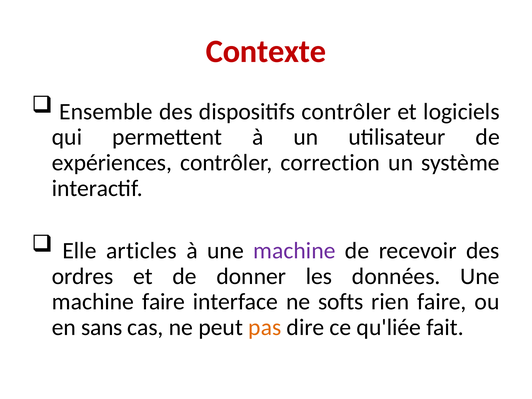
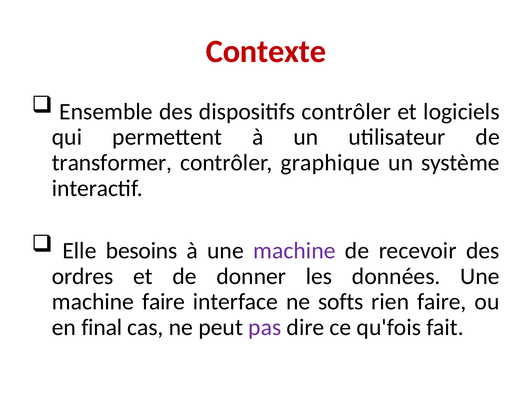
expériences: expériences -> transformer
correction: correction -> graphique
articles: articles -> besoins
sans: sans -> final
pas colour: orange -> purple
qu'liée: qu'liée -> qu'fois
